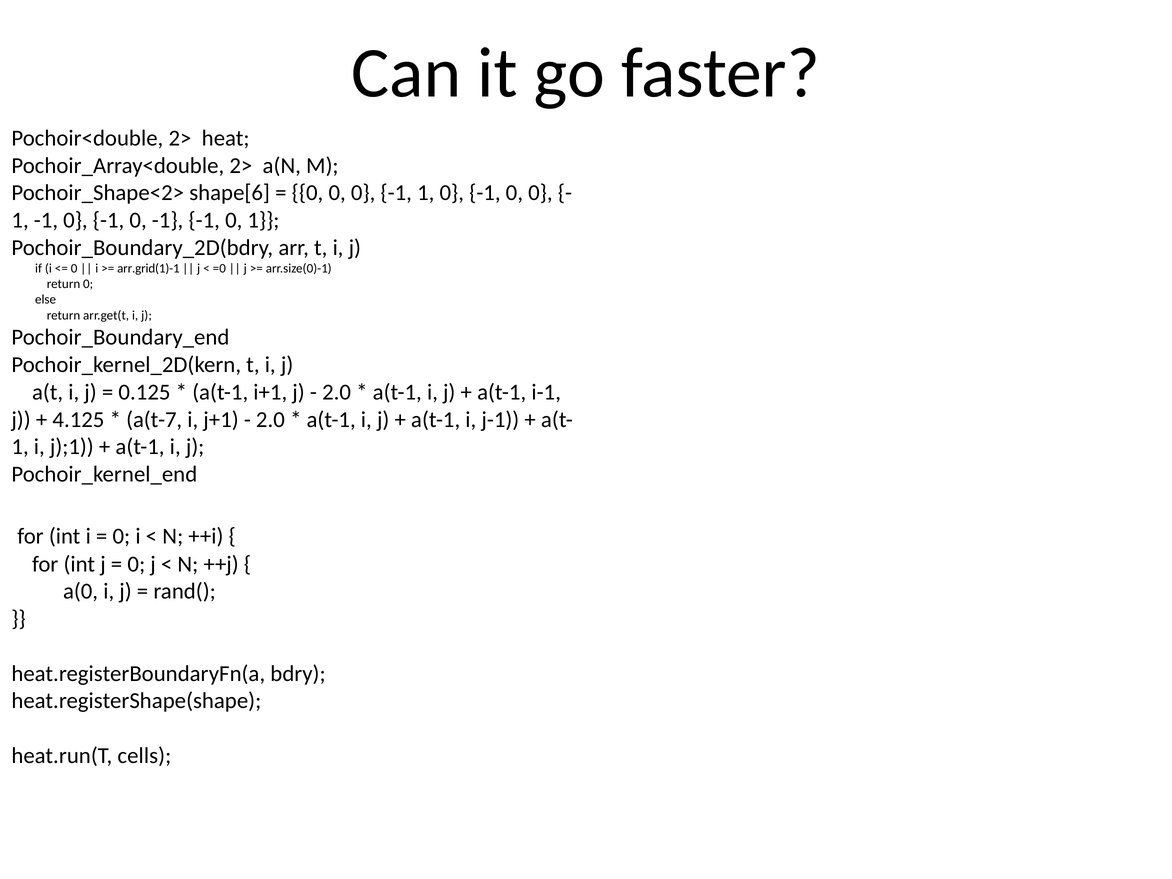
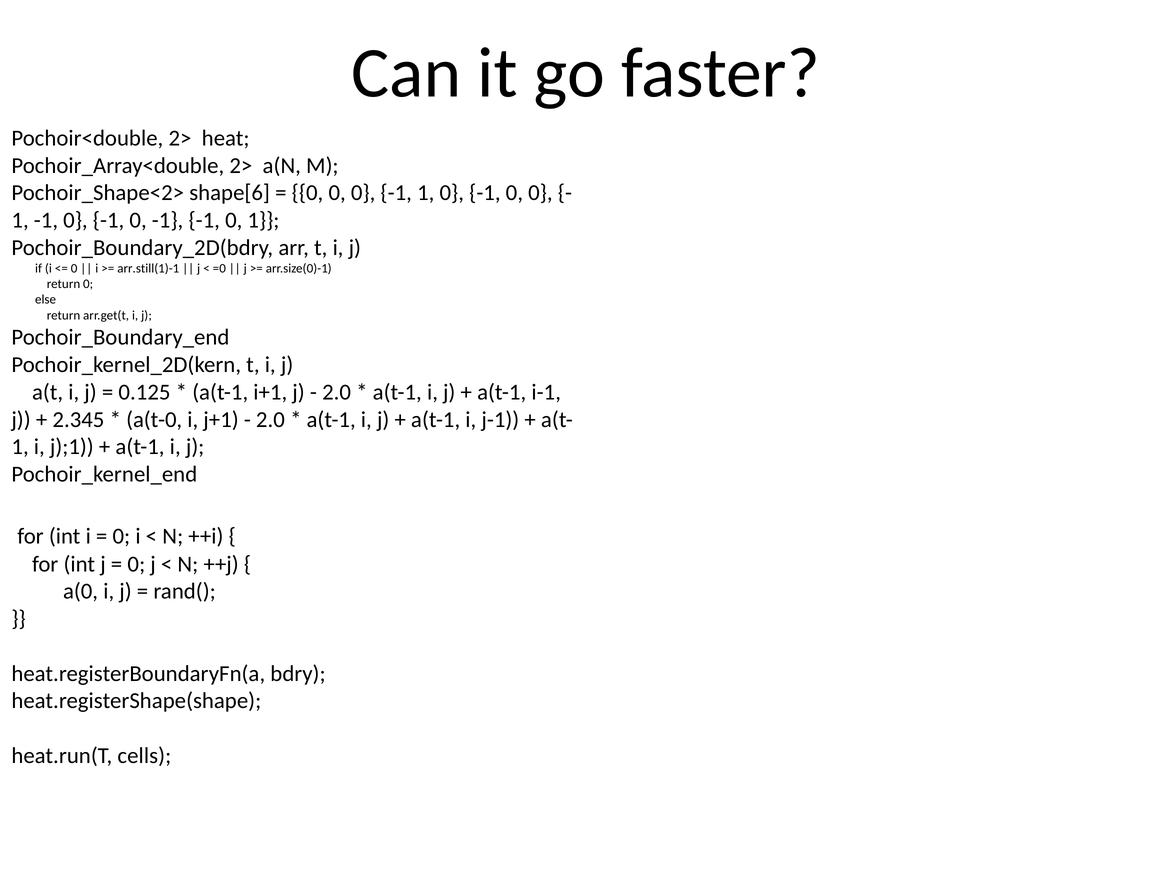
arr.grid(1)-1: arr.grid(1)-1 -> arr.still(1)-1
4.125: 4.125 -> 2.345
a(t-7: a(t-7 -> a(t-0
